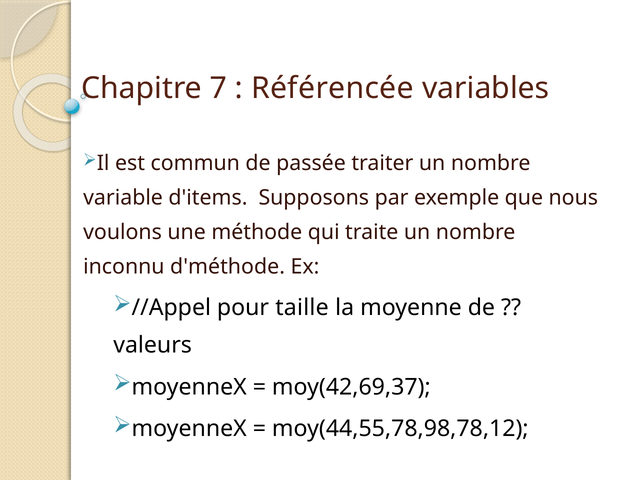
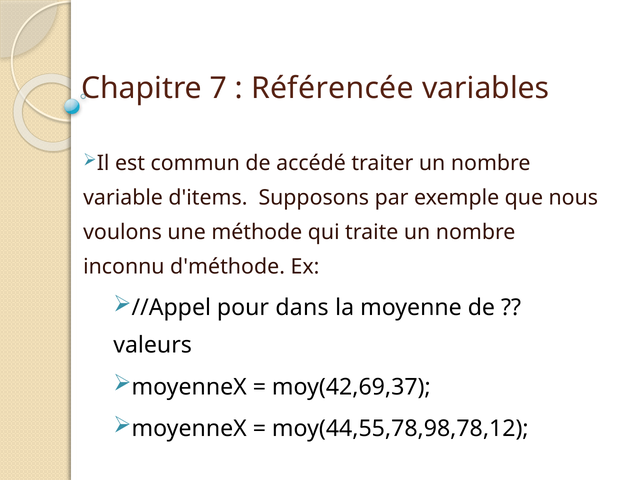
passée: passée -> accédé
taille: taille -> dans
